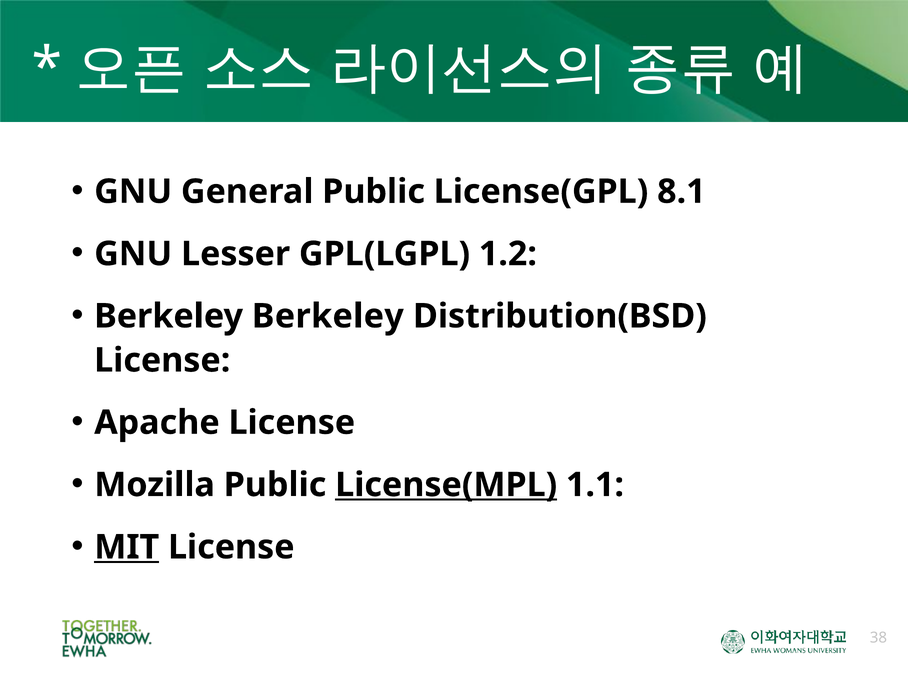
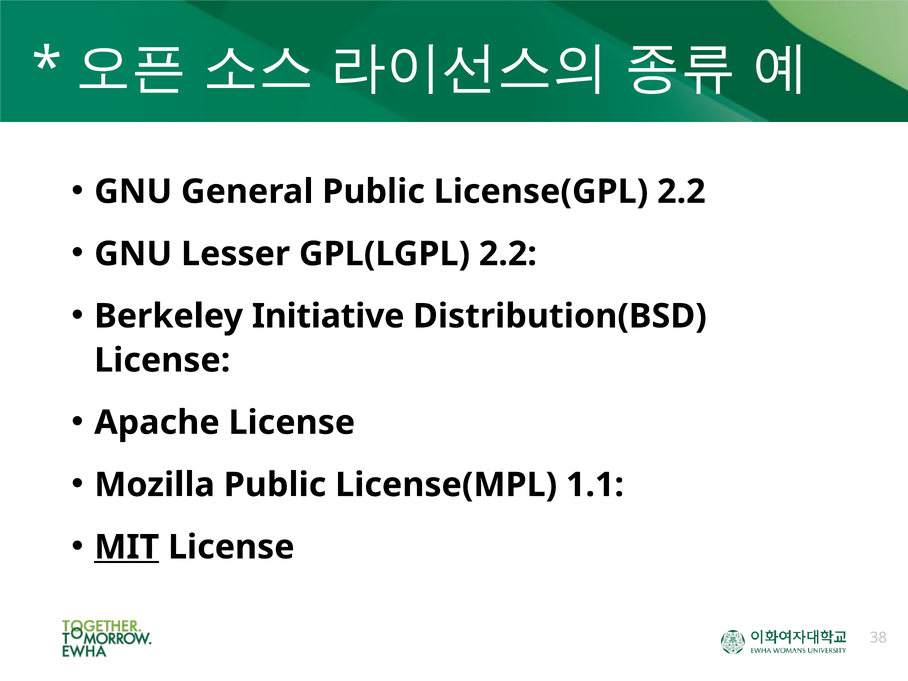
License(GPL 8.1: 8.1 -> 2.2
GPL(LGPL 1.2: 1.2 -> 2.2
Berkeley Berkeley: Berkeley -> Initiative
License(MPL underline: present -> none
